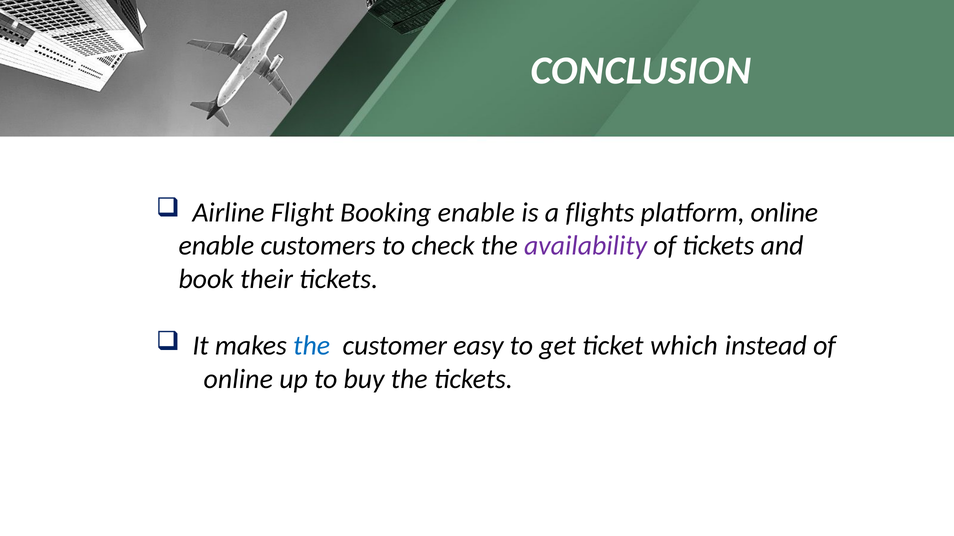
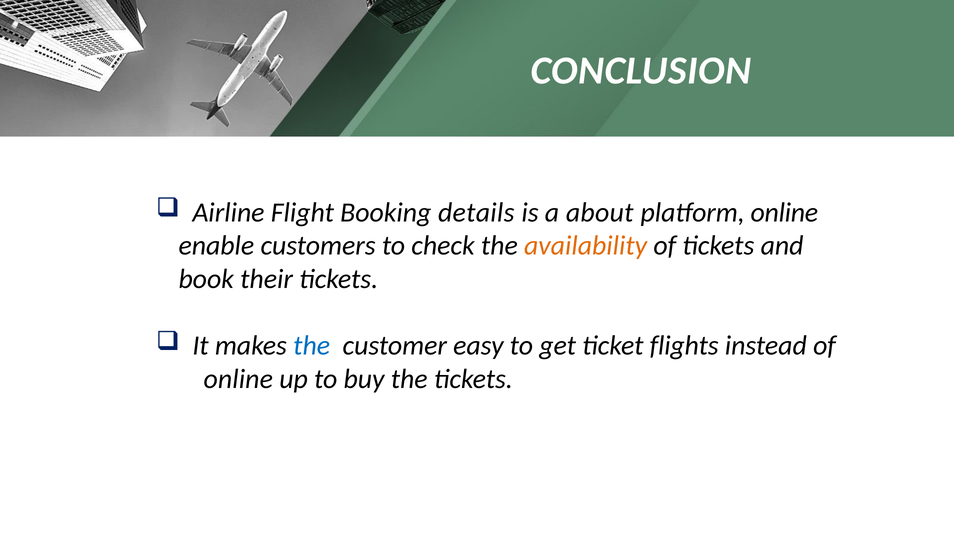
Booking enable: enable -> details
flights: flights -> about
availability colour: purple -> orange
which: which -> flights
